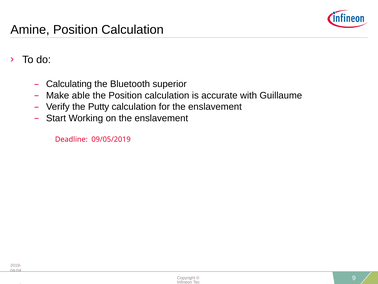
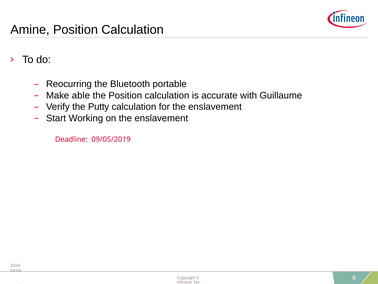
Calculating: Calculating -> Reocurring
superior: superior -> portable
